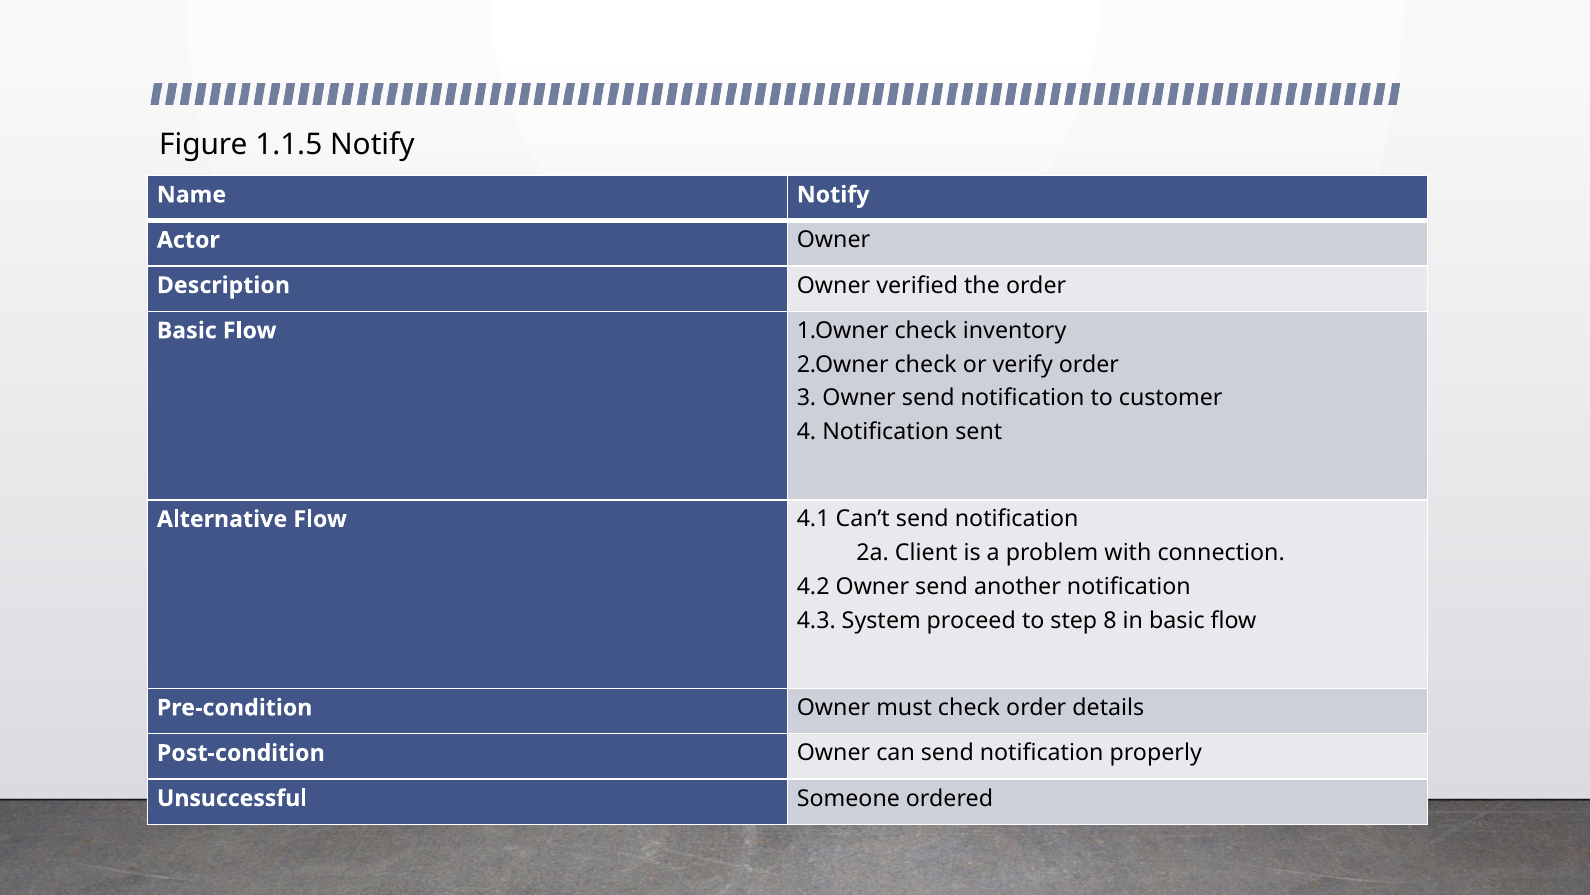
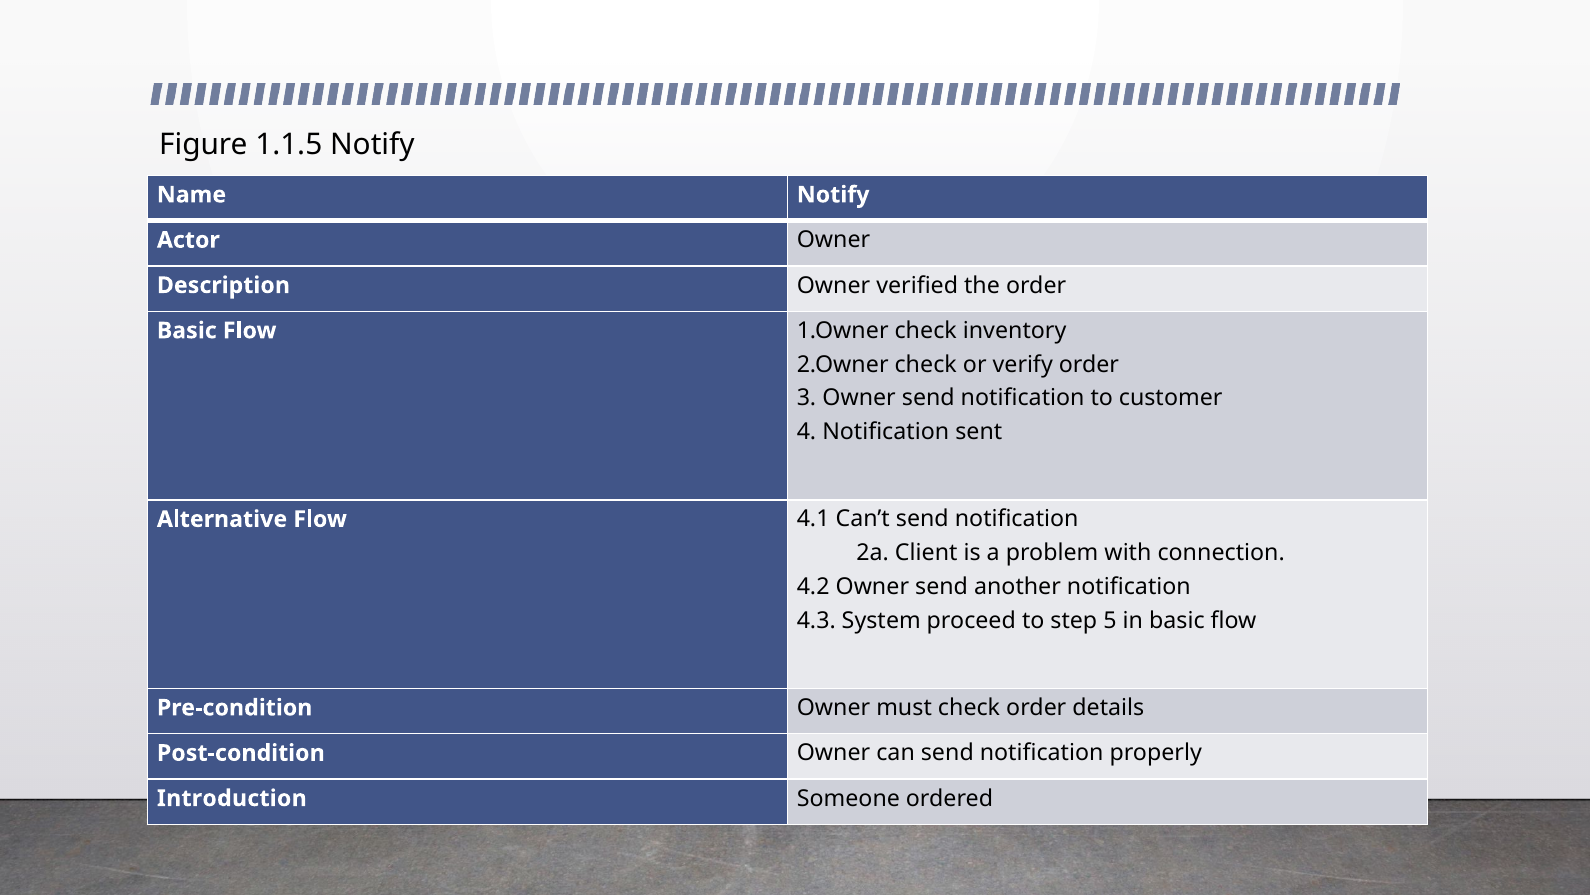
8: 8 -> 5
Unsuccessful: Unsuccessful -> Introduction
